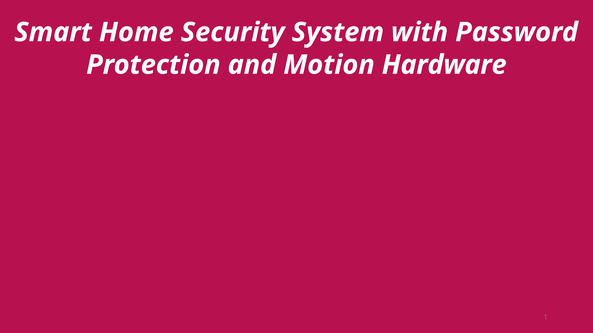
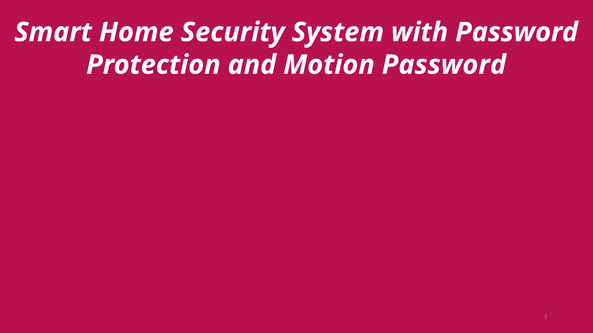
Motion Hardware: Hardware -> Password
